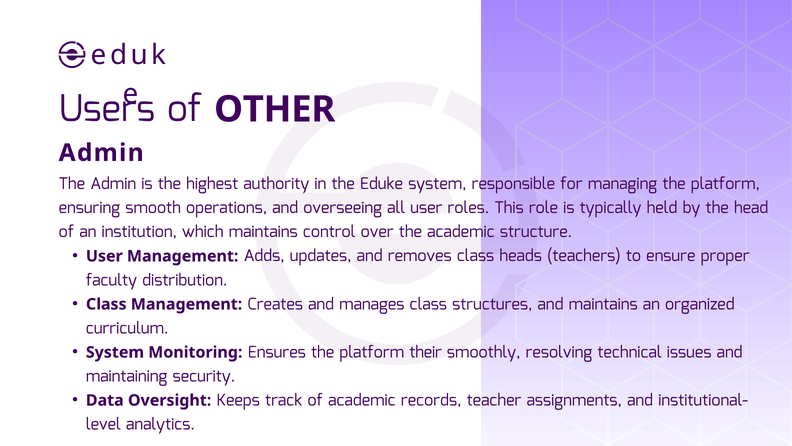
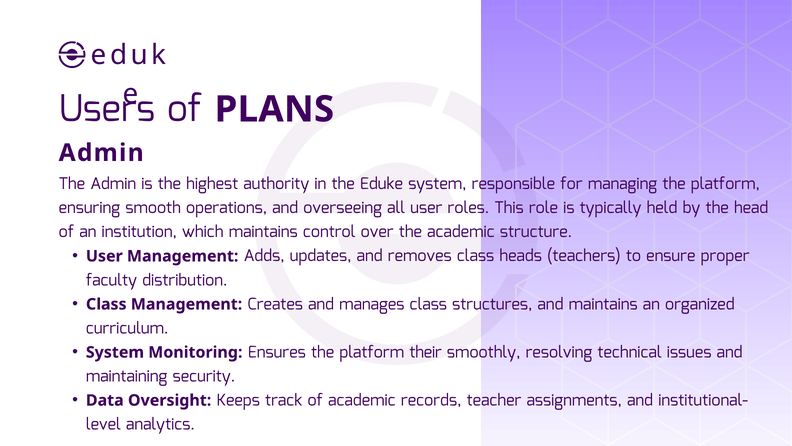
OTHER: OTHER -> PLANS
